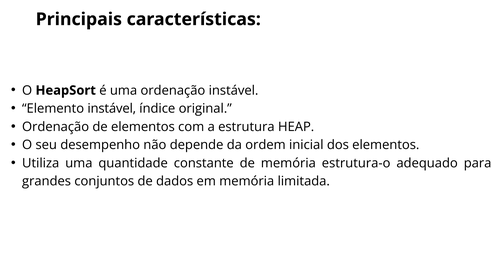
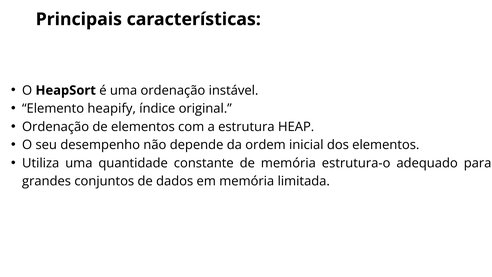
Elemento instável: instável -> heapify
